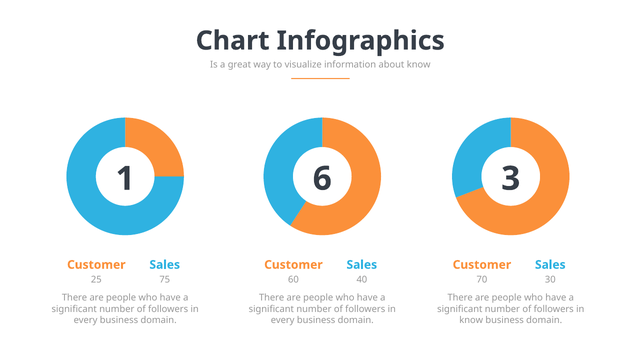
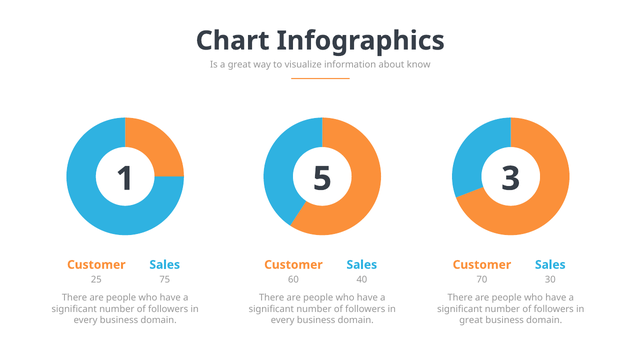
6: 6 -> 5
know at (471, 320): know -> great
